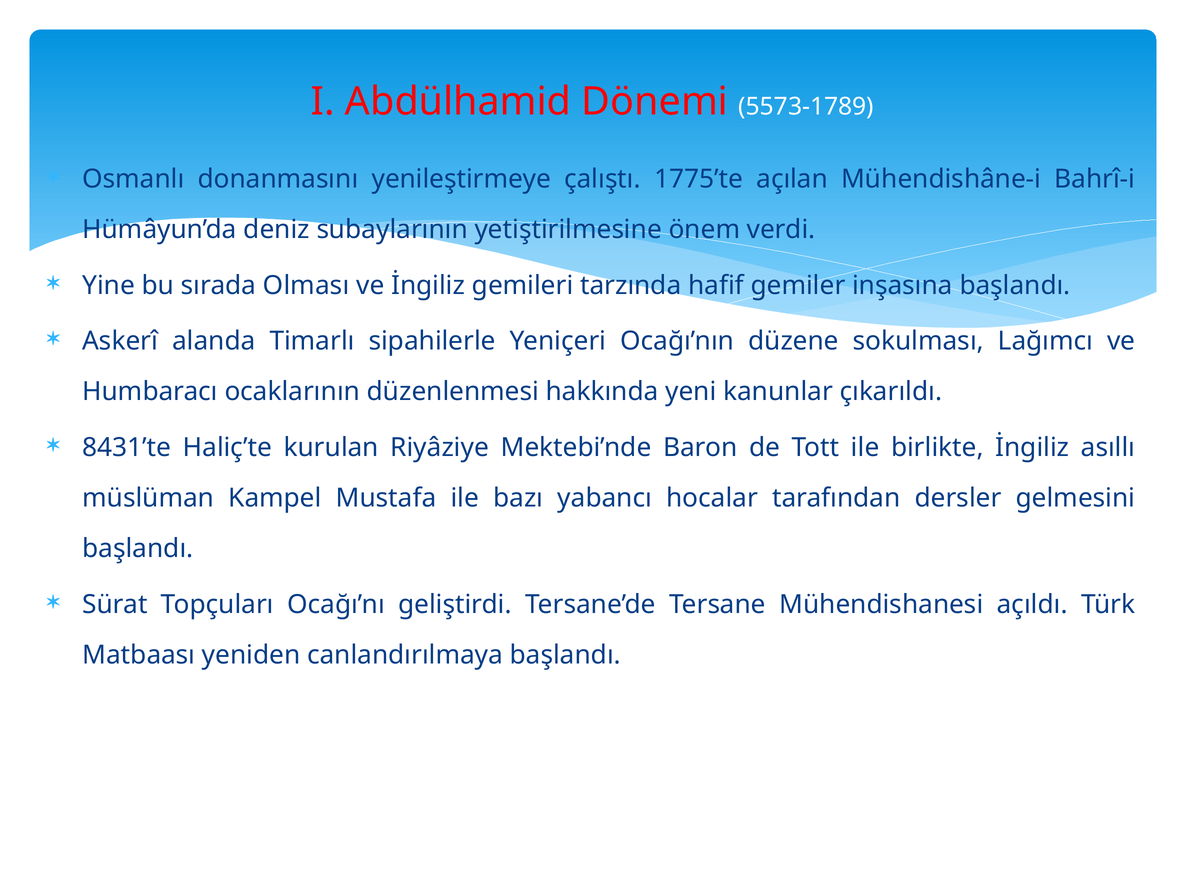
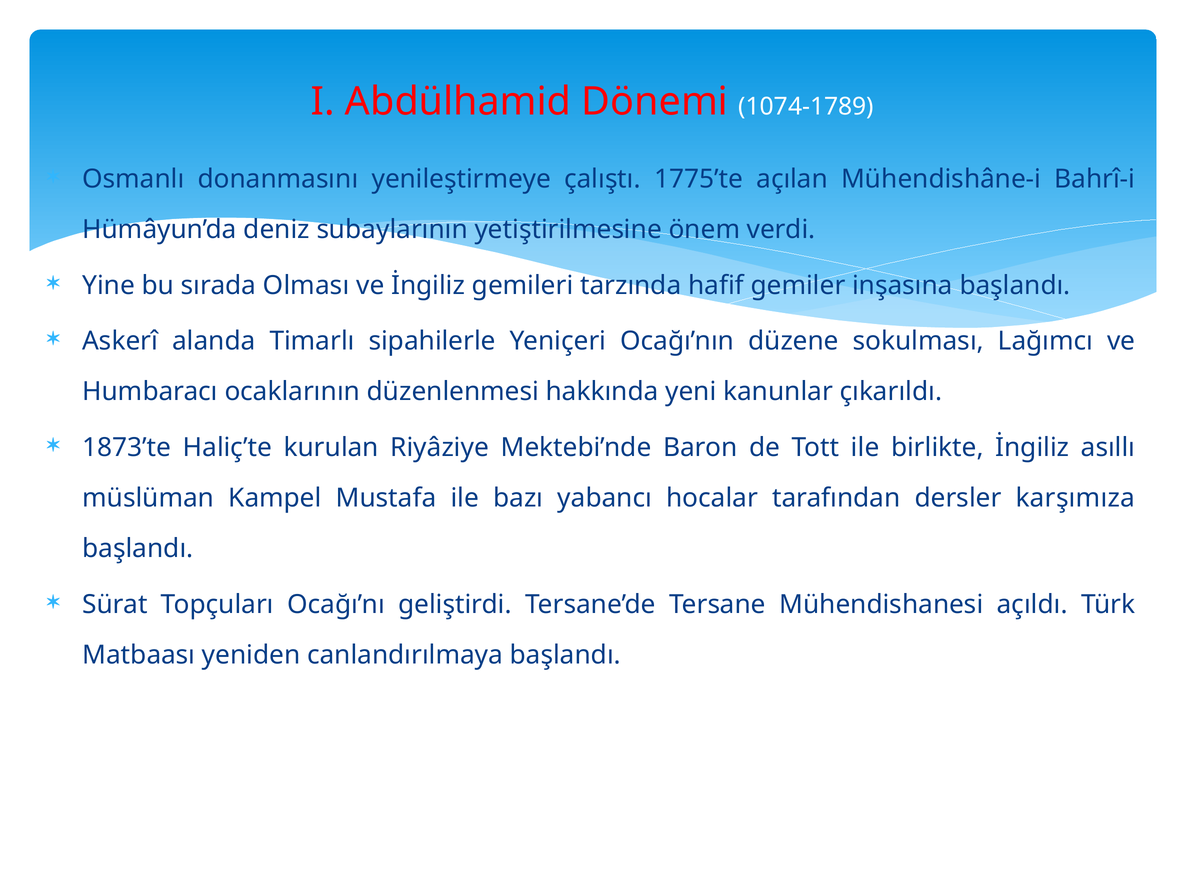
5573-1789: 5573-1789 -> 1074-1789
8431’te: 8431’te -> 1873’te
gelmesini: gelmesini -> karşımıza
